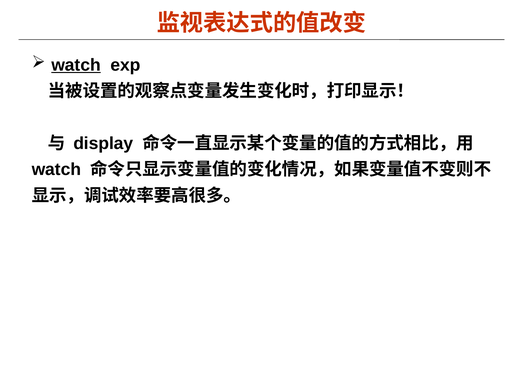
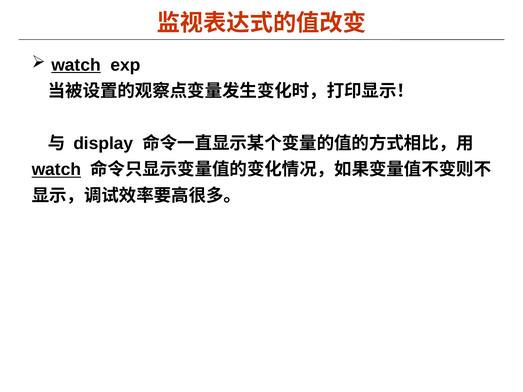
watch at (56, 170) underline: none -> present
